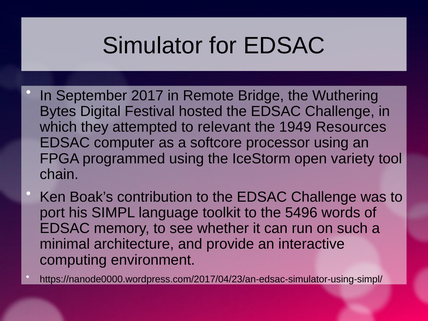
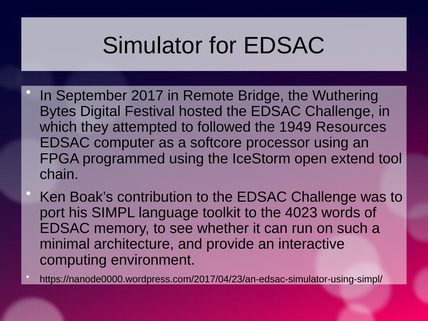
relevant: relevant -> followed
variety: variety -> extend
5496: 5496 -> 4023
